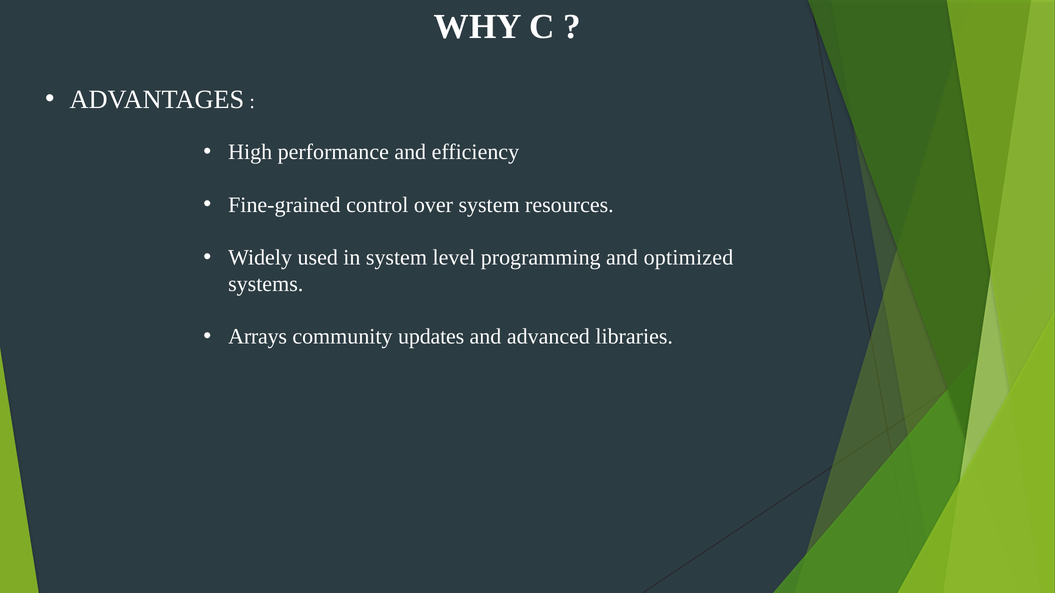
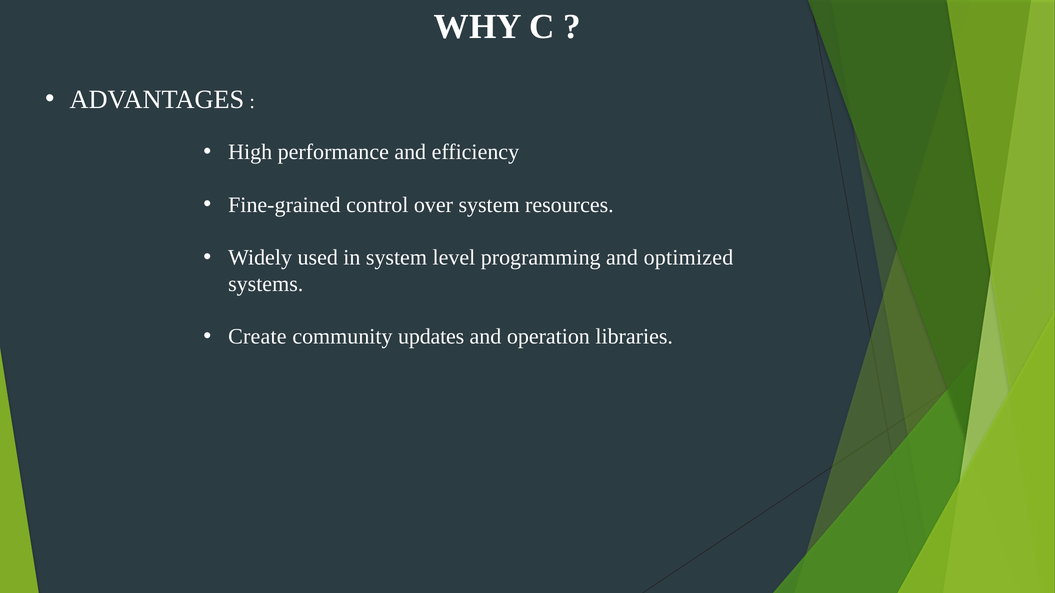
Arrays: Arrays -> Create
advanced: advanced -> operation
